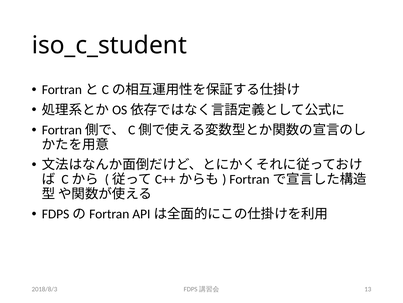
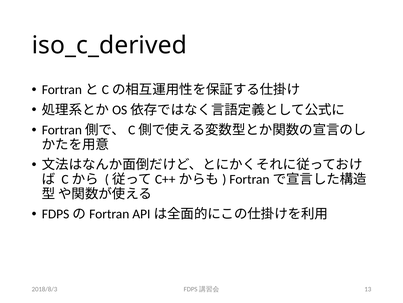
iso_c_student: iso_c_student -> iso_c_derived
